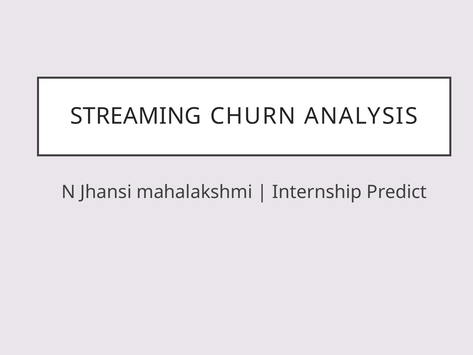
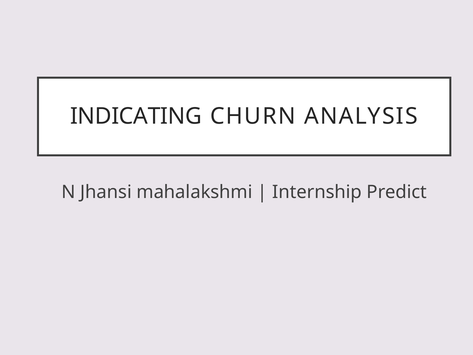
STREAMING: STREAMING -> INDICATING
